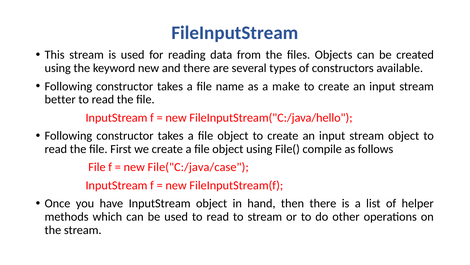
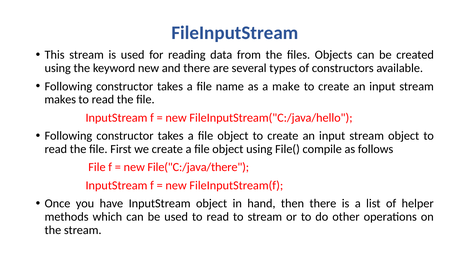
better: better -> makes
File("C:/java/case: File("C:/java/case -> File("C:/java/there
